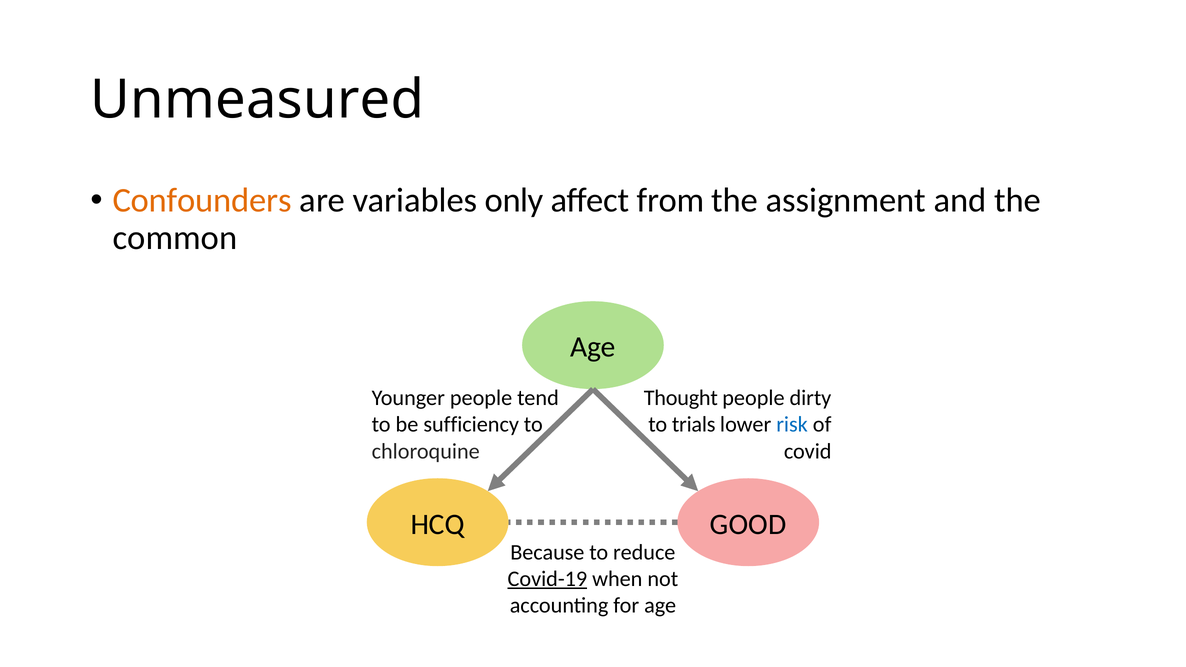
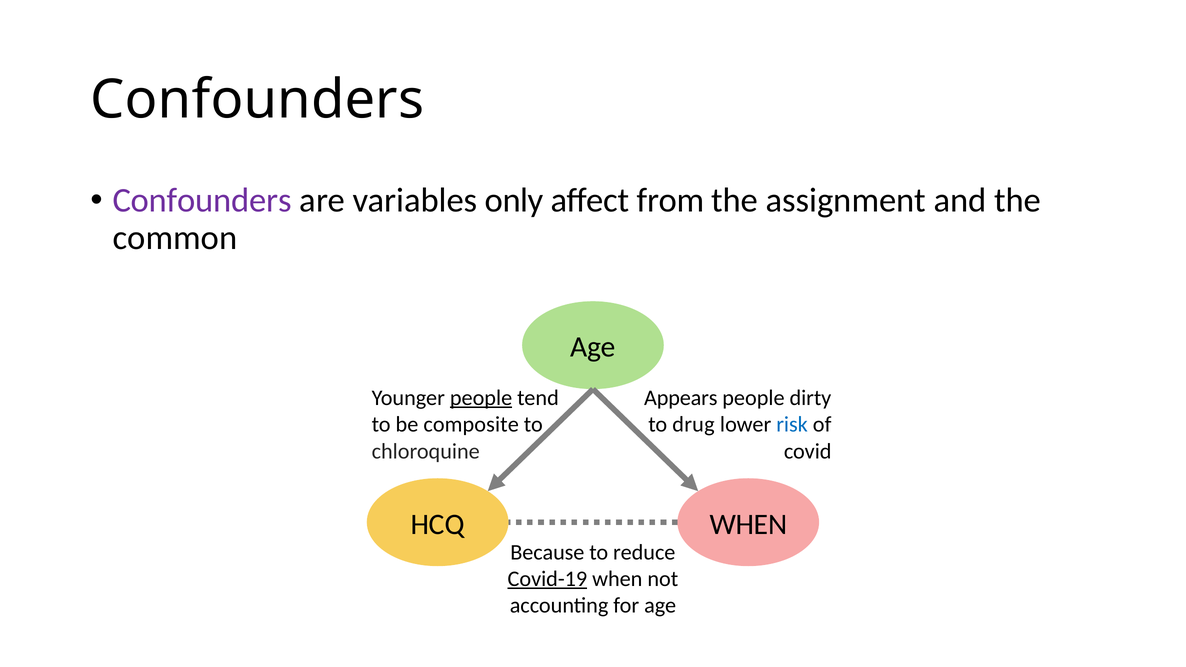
Unmeasured at (257, 100): Unmeasured -> Confounders
Confounders at (202, 201) colour: orange -> purple
people at (481, 398) underline: none -> present
Thought: Thought -> Appears
sufficiency: sufficiency -> composite
trials: trials -> drug
HCQ GOOD: GOOD -> WHEN
